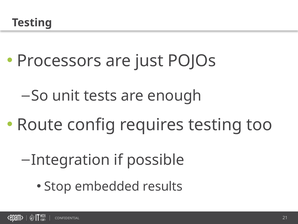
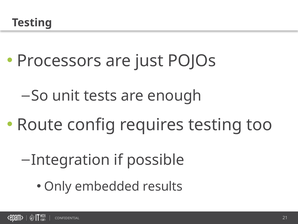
Stop: Stop -> Only
